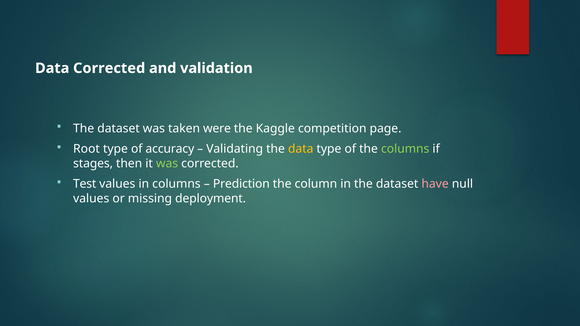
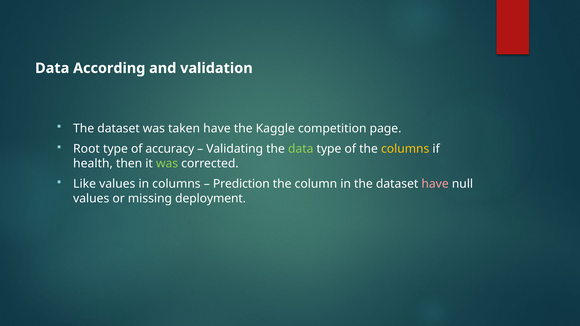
Data Corrected: Corrected -> According
taken were: were -> have
data at (301, 149) colour: yellow -> light green
columns at (405, 149) colour: light green -> yellow
stages: stages -> health
Test: Test -> Like
